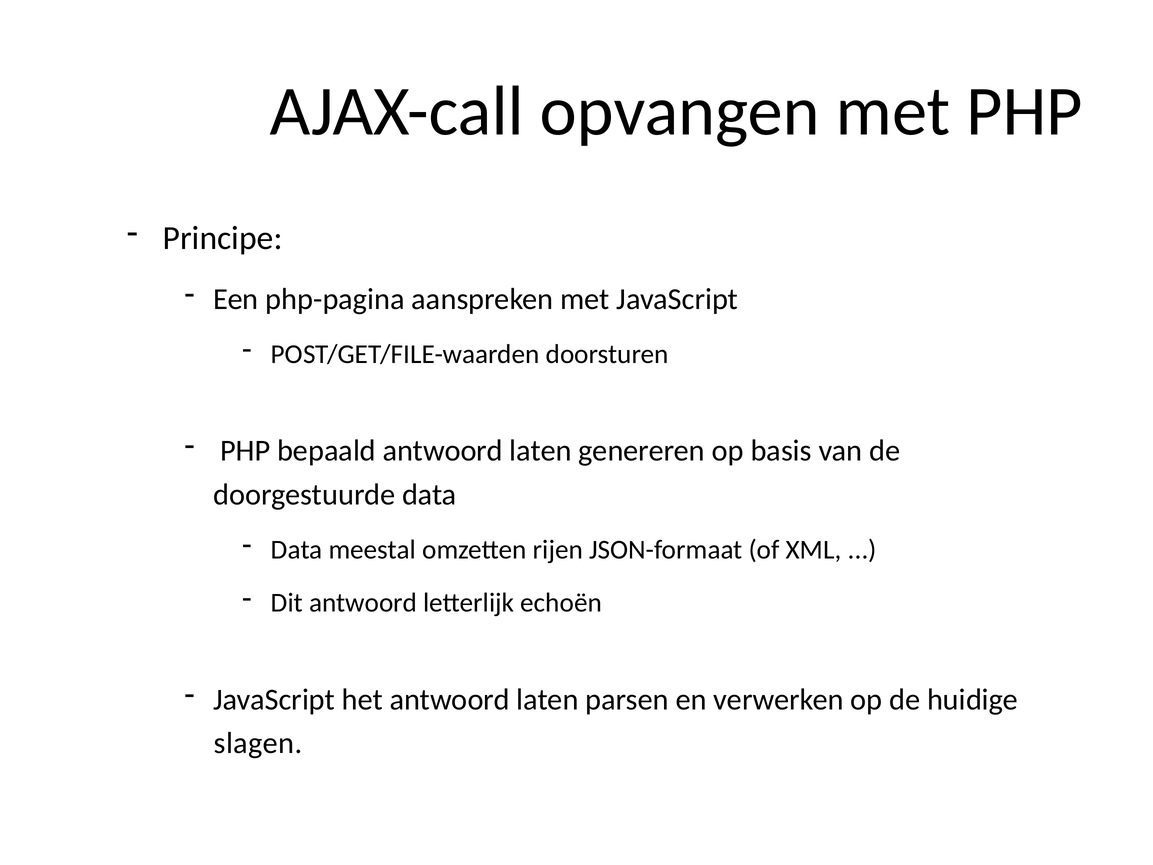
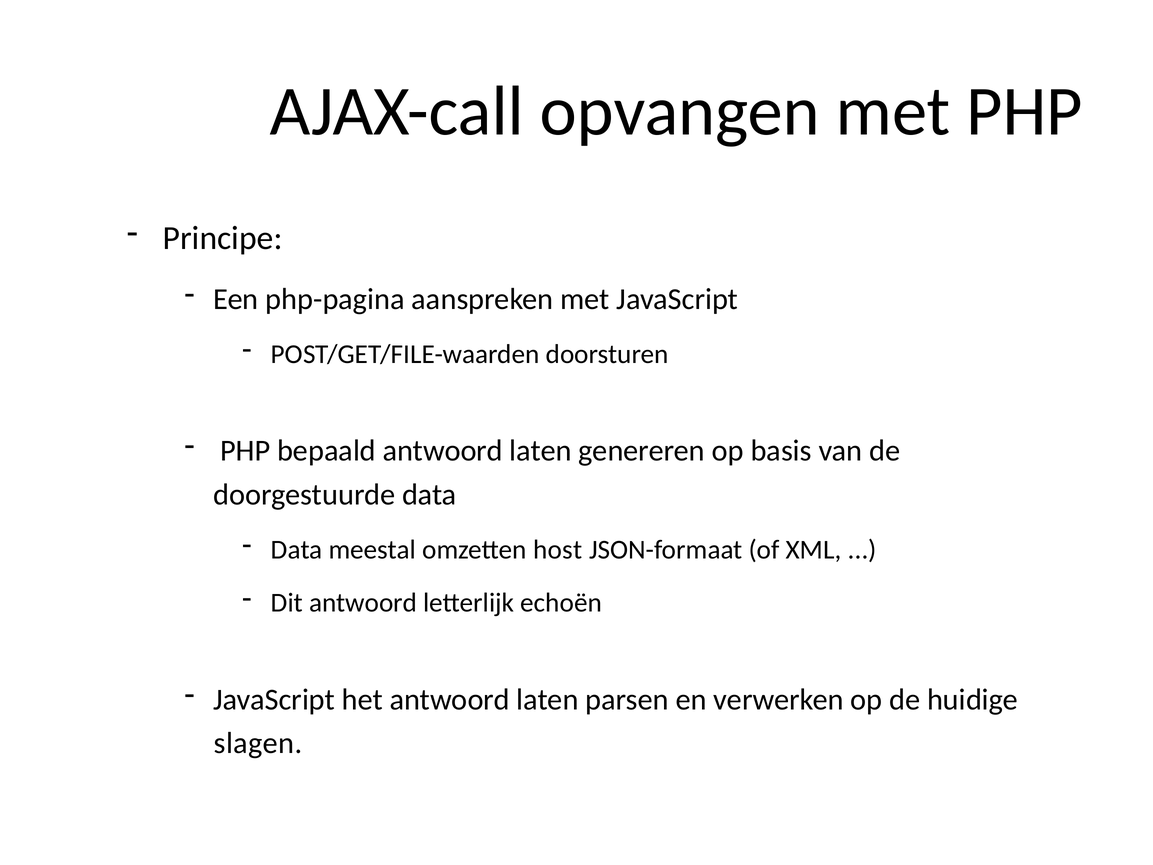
rijen: rijen -> host
